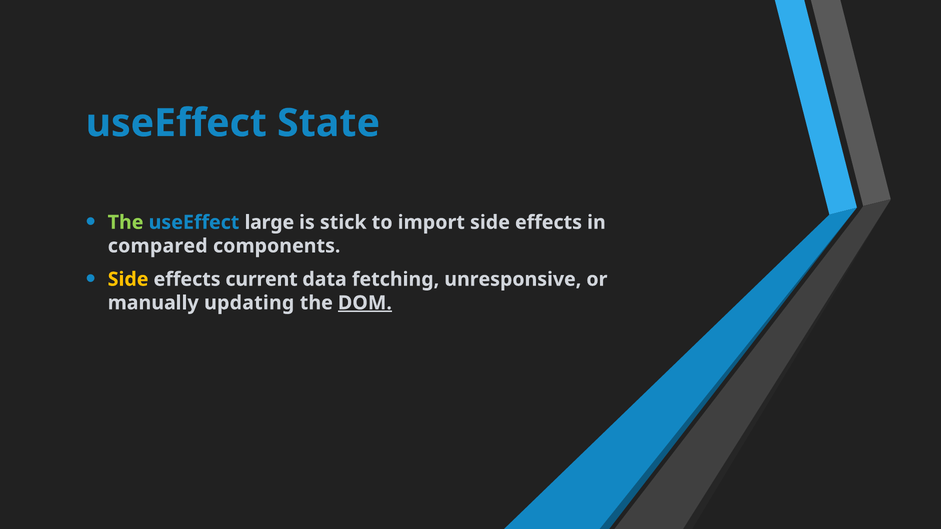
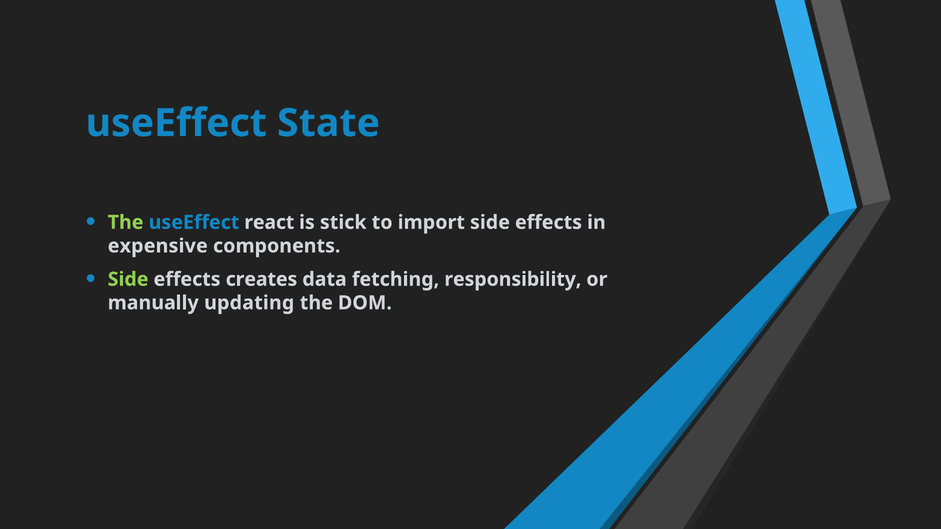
large: large -> react
compared: compared -> expensive
Side at (128, 279) colour: yellow -> light green
current: current -> creates
unresponsive: unresponsive -> responsibility
DOM underline: present -> none
